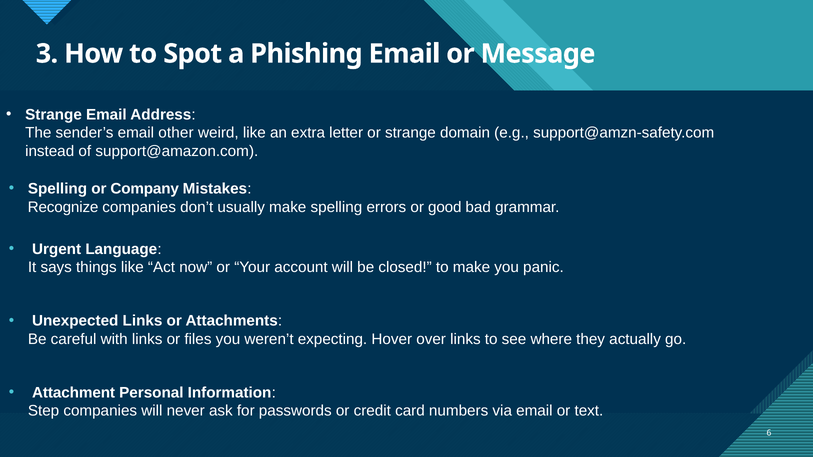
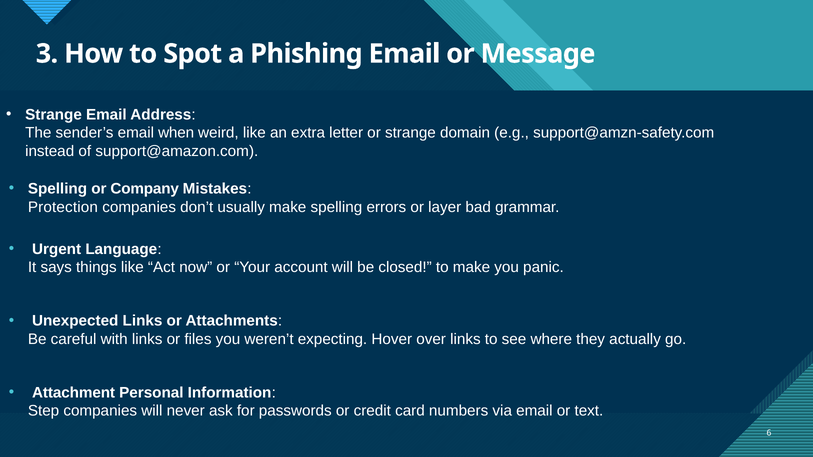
other: other -> when
Recognize: Recognize -> Protection
good: good -> layer
